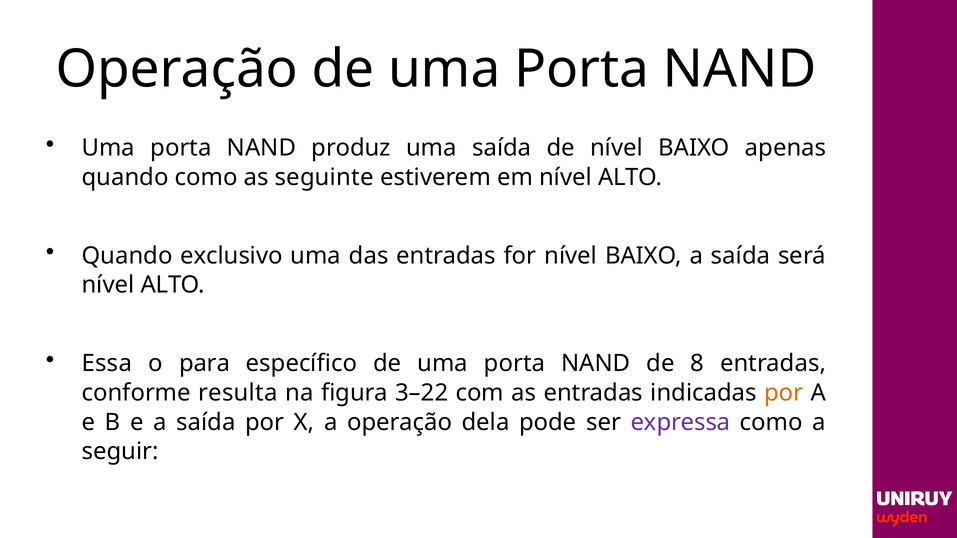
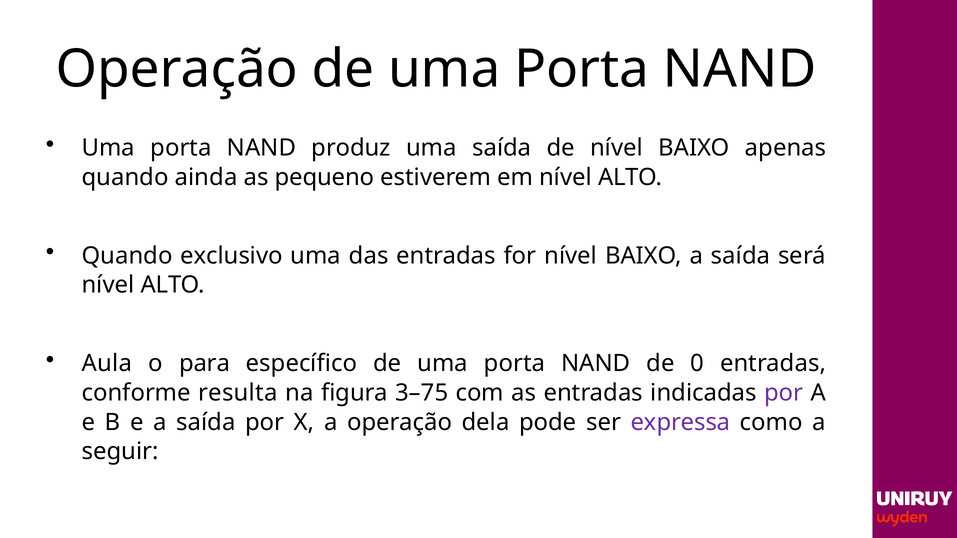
quando como: como -> ainda
seguinte: seguinte -> pequeno
Essa: Essa -> Aula
8: 8 -> 0
3–22: 3–22 -> 3–75
por at (784, 393) colour: orange -> purple
